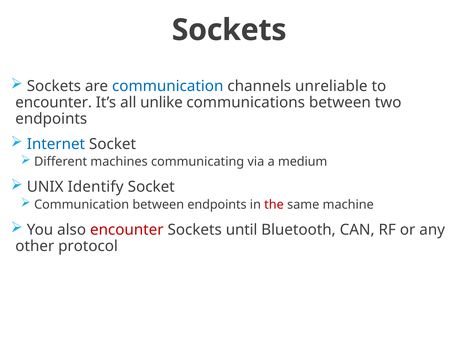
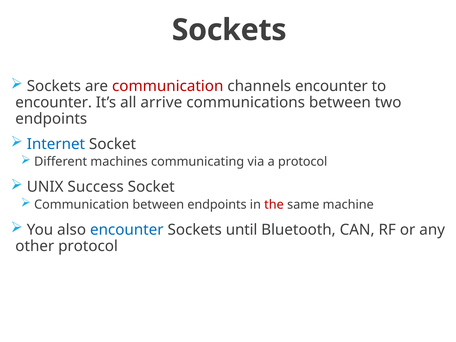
communication at (168, 86) colour: blue -> red
channels unreliable: unreliable -> encounter
unlike: unlike -> arrive
a medium: medium -> protocol
Identify: Identify -> Success
encounter at (127, 230) colour: red -> blue
